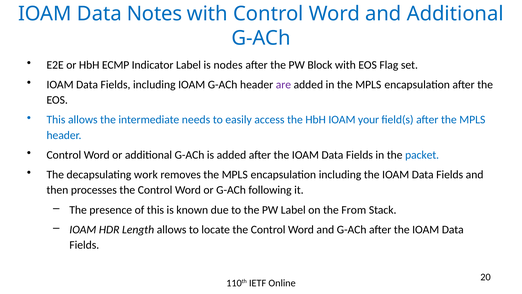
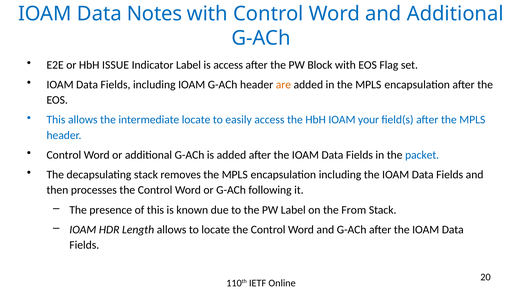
ECMP: ECMP -> ISSUE
is nodes: nodes -> access
are colour: purple -> orange
intermediate needs: needs -> locate
decapsulating work: work -> stack
